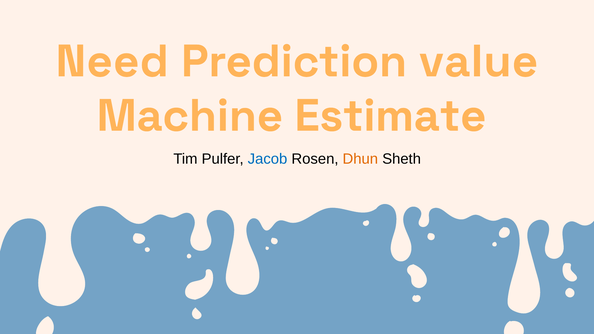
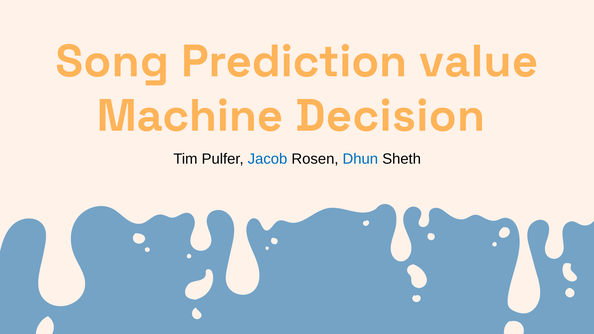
Need: Need -> Song
Estimate: Estimate -> Decision
Dhun colour: orange -> blue
